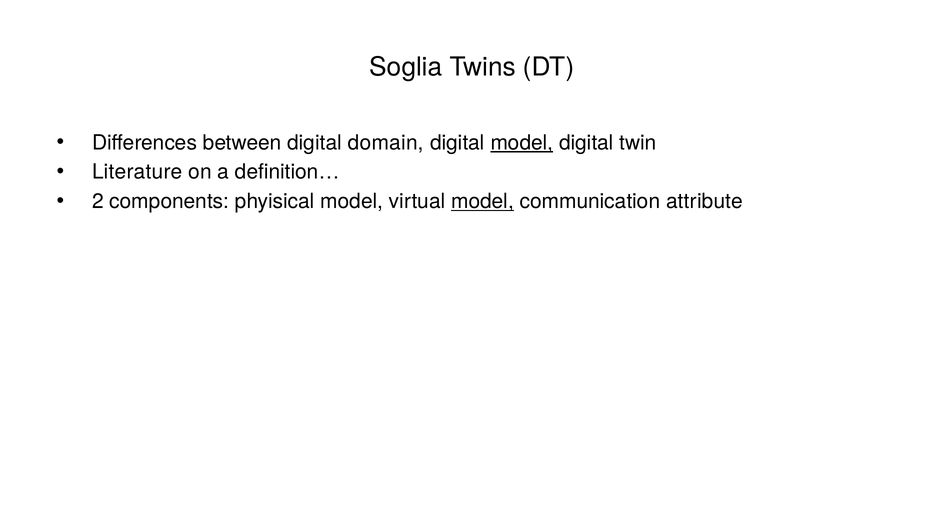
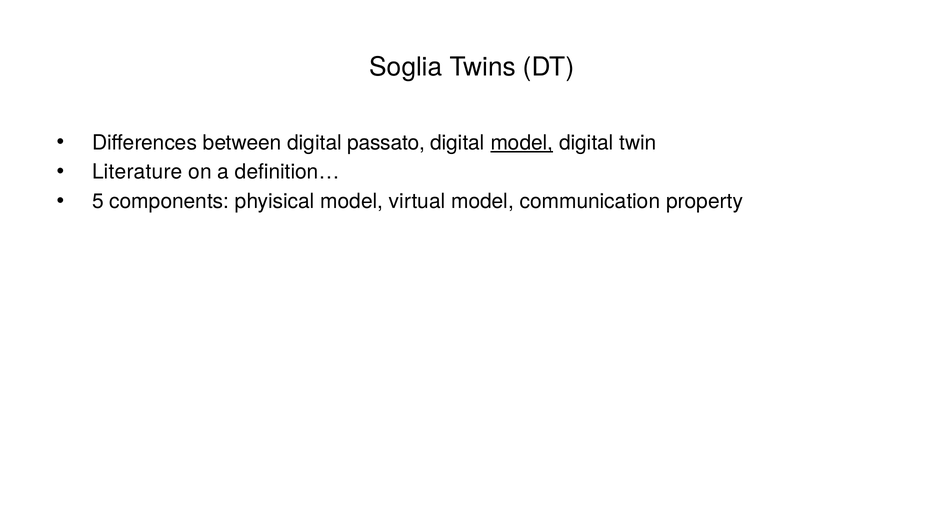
domain: domain -> passato
2: 2 -> 5
model at (483, 201) underline: present -> none
attribute: attribute -> property
